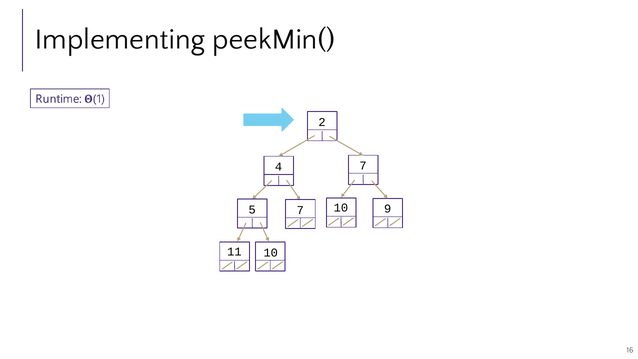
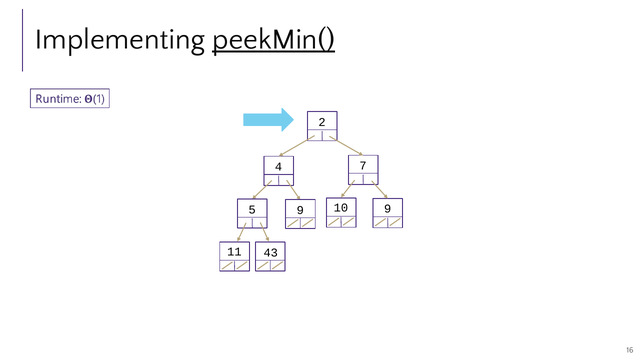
peekMin( underline: none -> present
5 7: 7 -> 9
11 10: 10 -> 43
